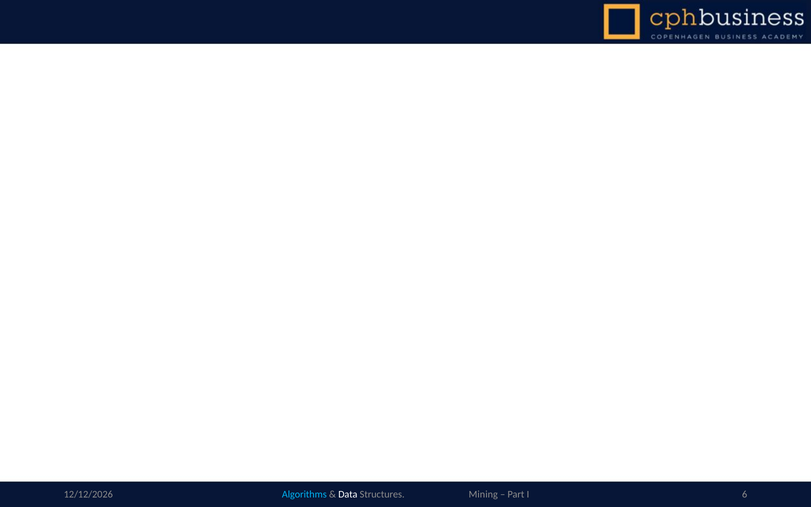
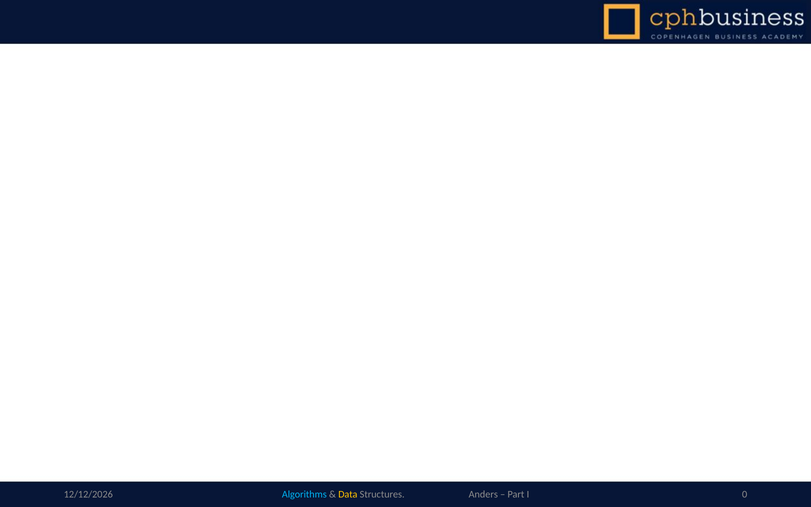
Data colour: white -> yellow
Mining: Mining -> Anders
6: 6 -> 0
